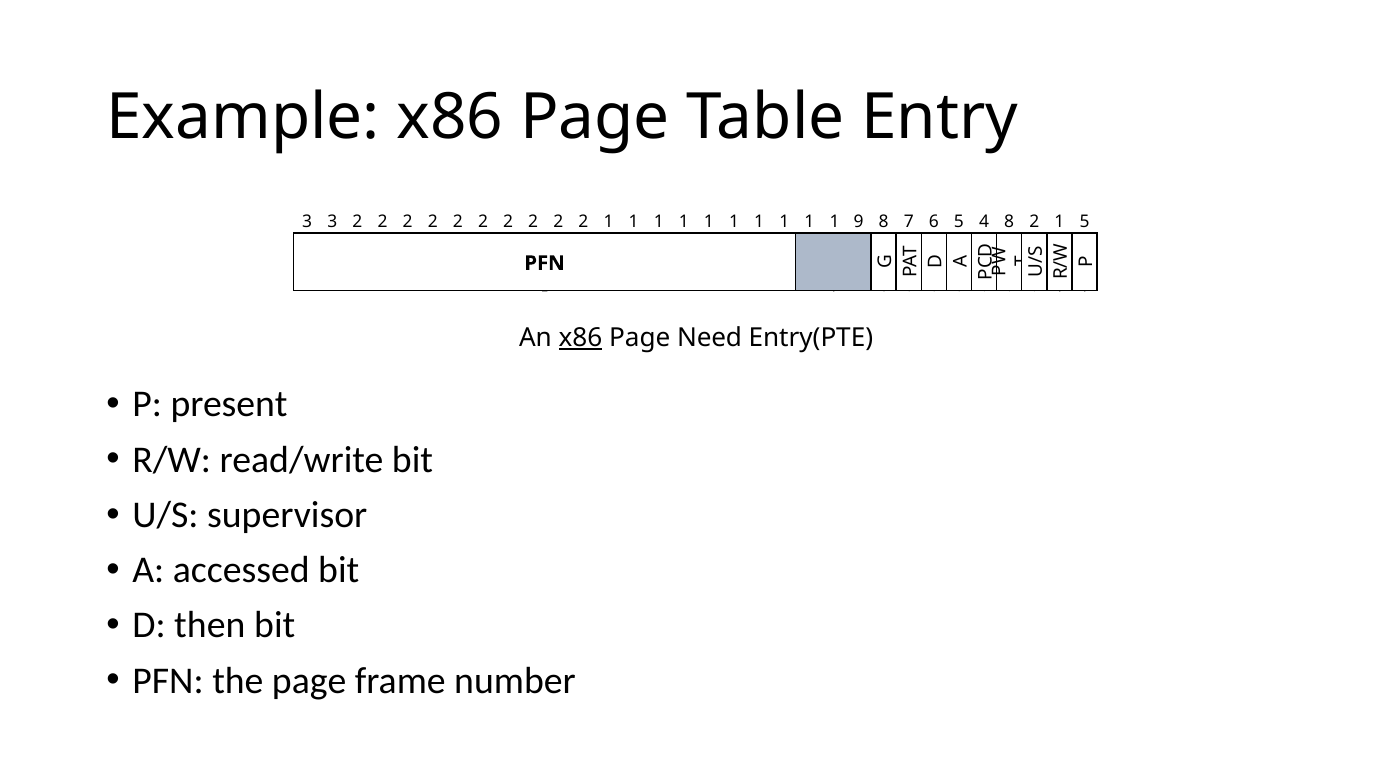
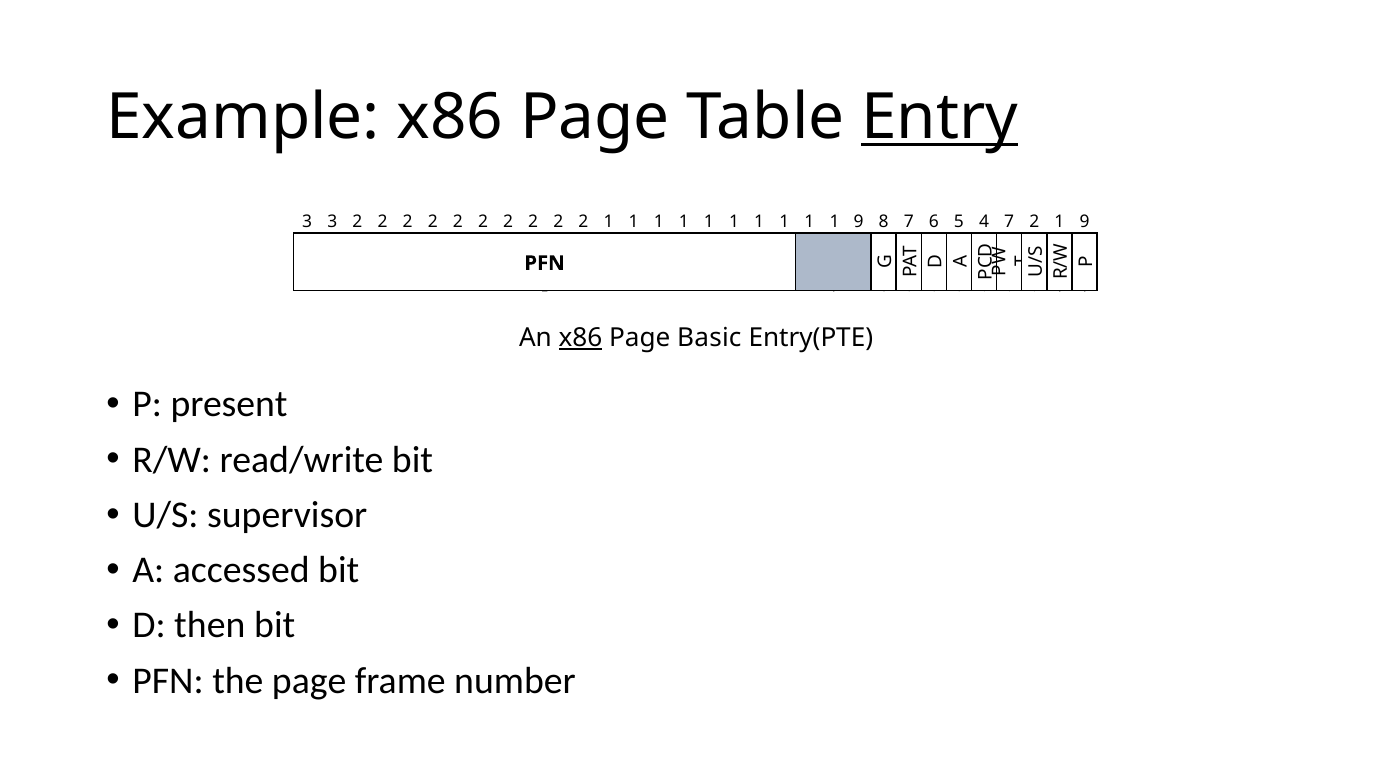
Entry underline: none -> present
4 8: 8 -> 7
2 1 5: 5 -> 9
Need: Need -> Basic
